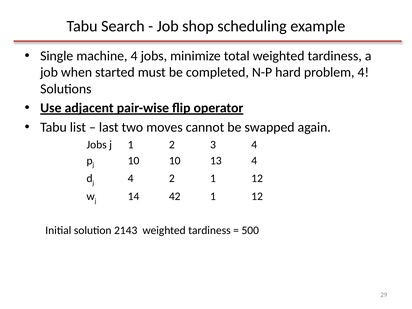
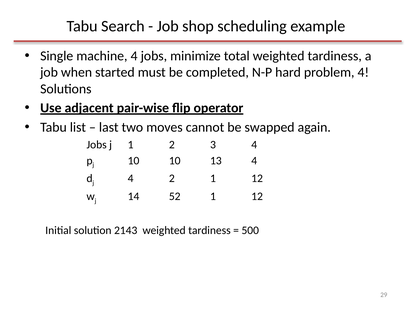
42: 42 -> 52
